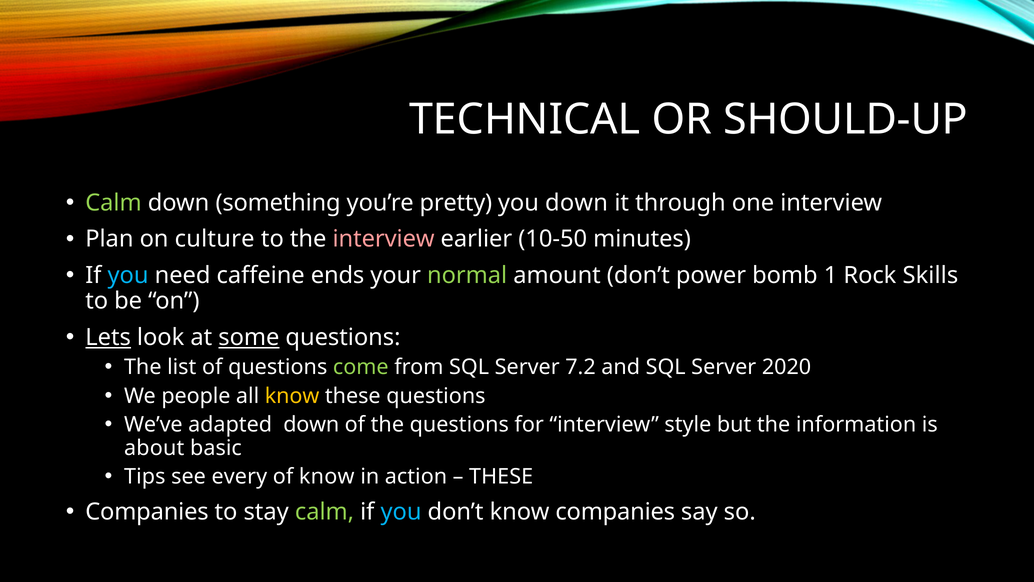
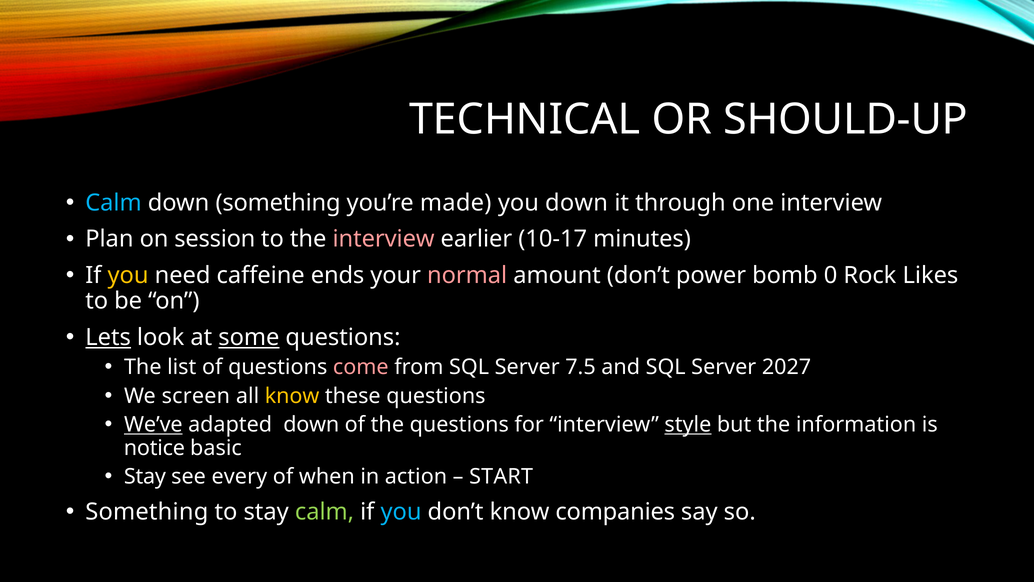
Calm at (114, 203) colour: light green -> light blue
pretty: pretty -> made
culture: culture -> session
10-50: 10-50 -> 10-17
you at (128, 275) colour: light blue -> yellow
normal colour: light green -> pink
1: 1 -> 0
Skills: Skills -> Likes
come colour: light green -> pink
7.2: 7.2 -> 7.5
2020: 2020 -> 2027
people: people -> screen
We’ve underline: none -> present
style underline: none -> present
about: about -> notice
Tips at (145, 476): Tips -> Stay
of know: know -> when
THESE at (501, 476): THESE -> START
Companies at (147, 511): Companies -> Something
